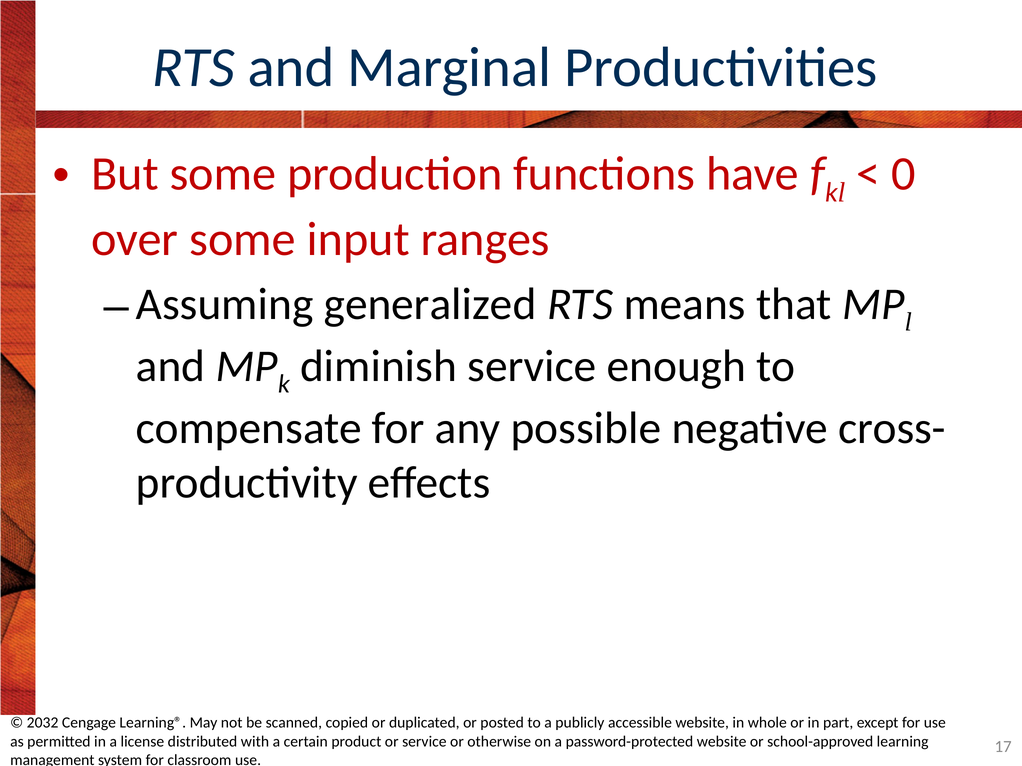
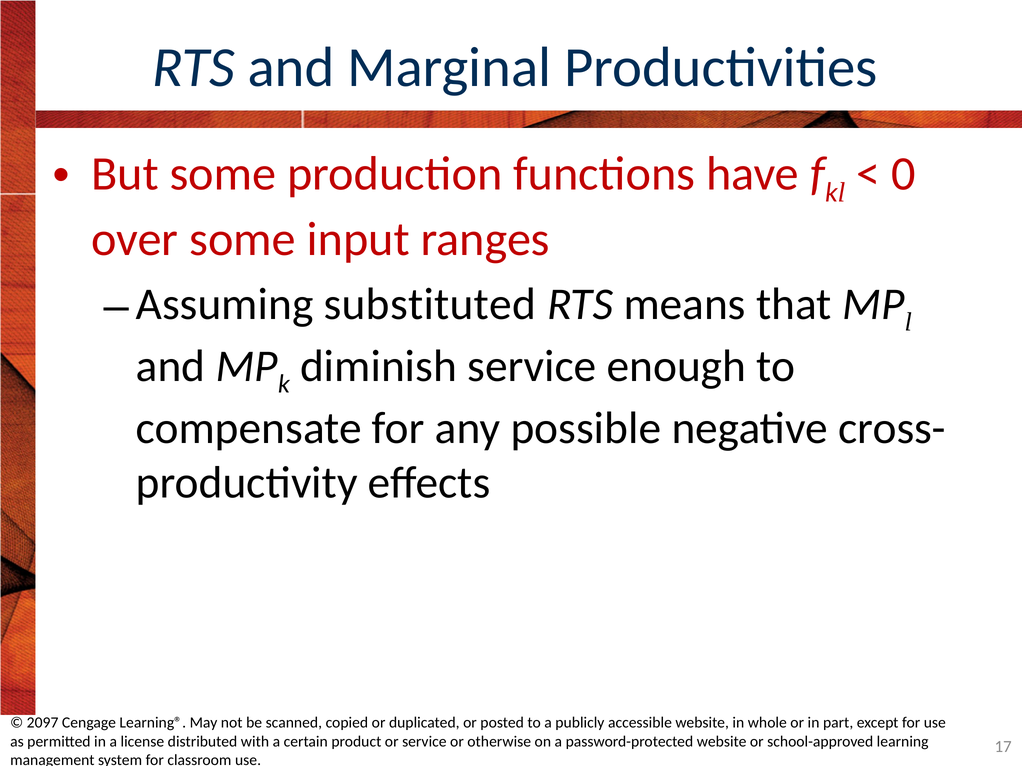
generalized: generalized -> substituted
2032: 2032 -> 2097
